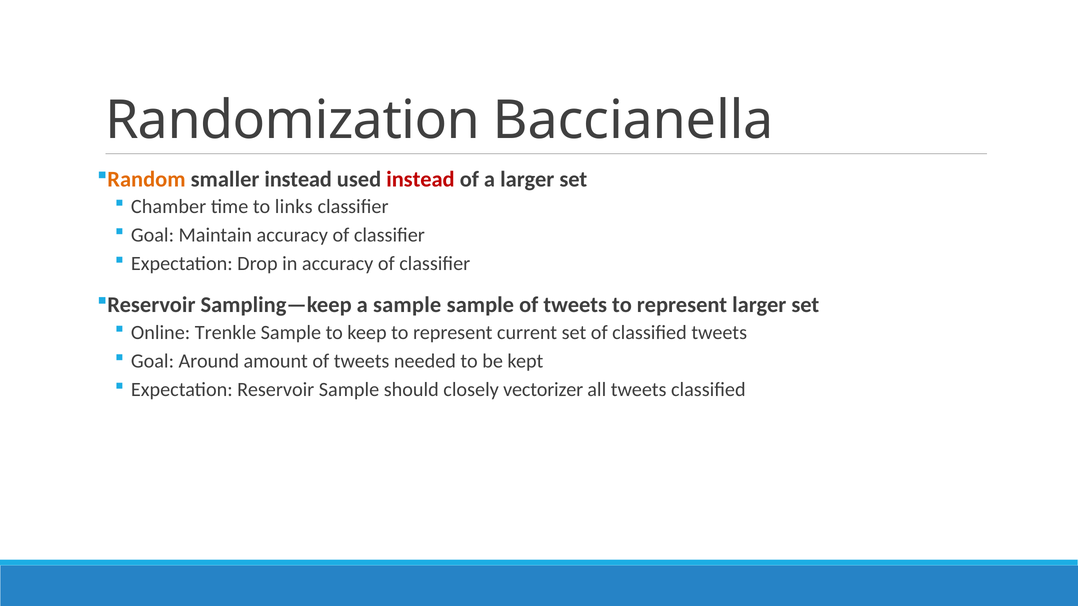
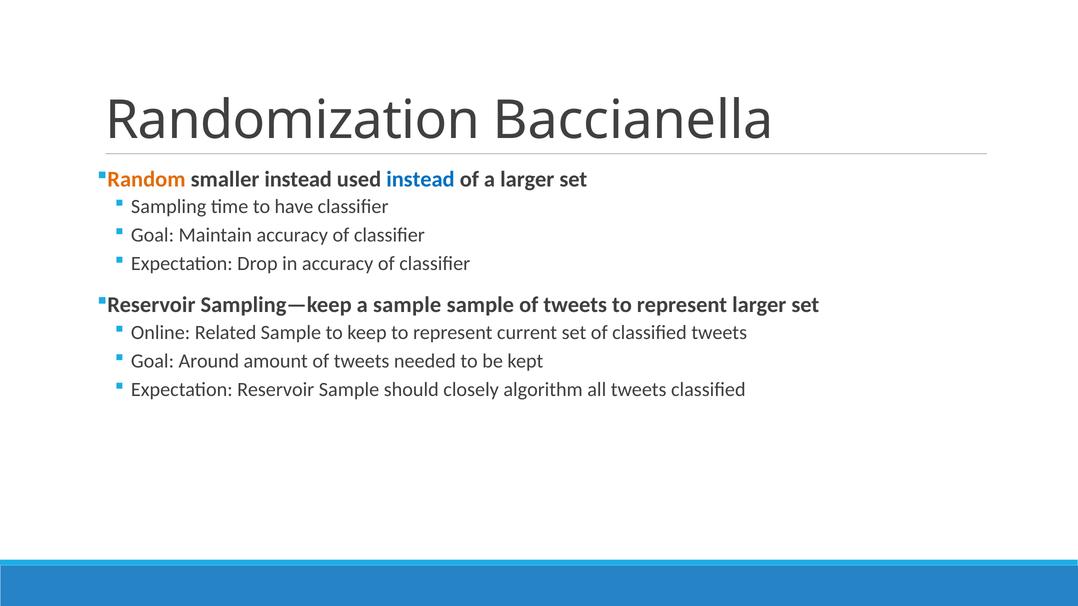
instead at (420, 179) colour: red -> blue
Chamber: Chamber -> Sampling
links: links -> have
Trenkle: Trenkle -> Related
vectorizer: vectorizer -> algorithm
